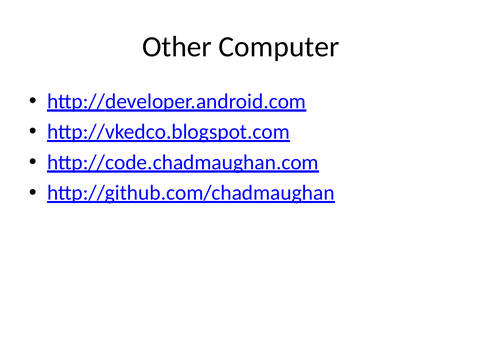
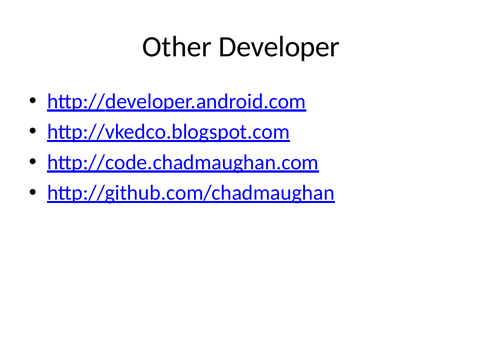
Computer: Computer -> Developer
